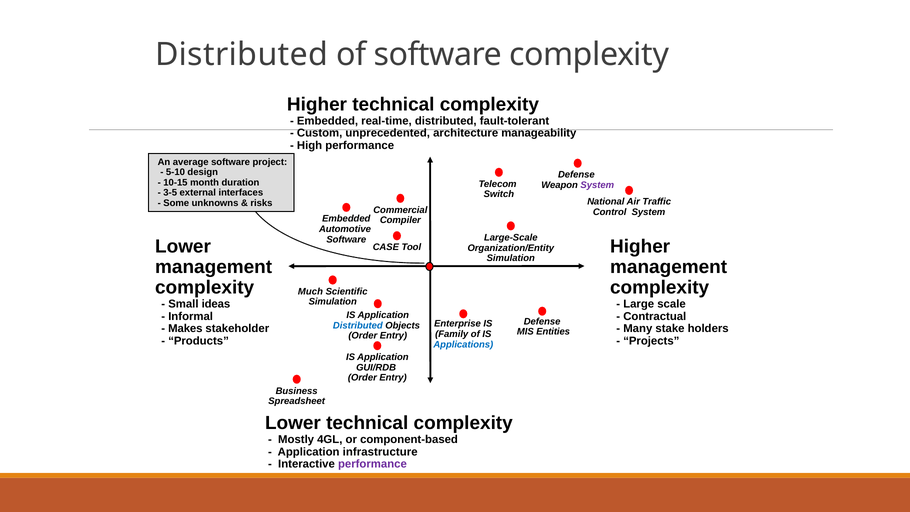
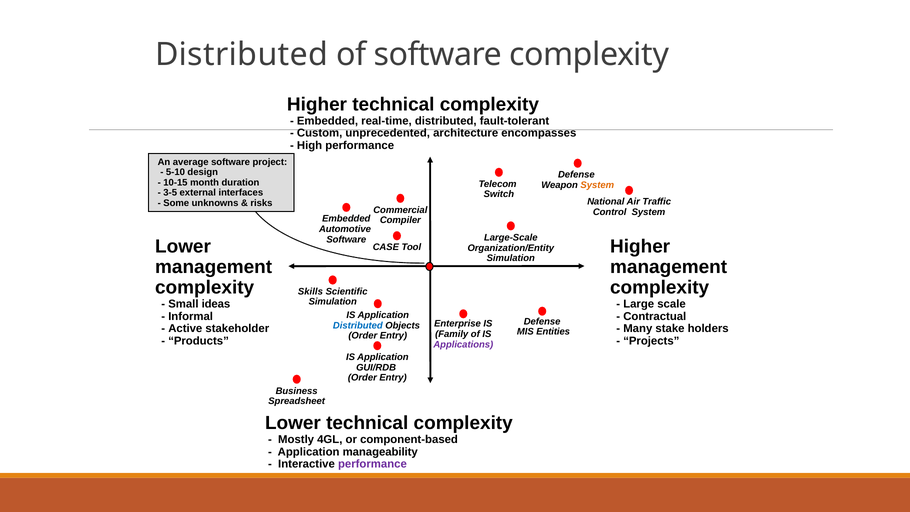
manageability: manageability -> encompasses
System at (597, 185) colour: purple -> orange
Much: Much -> Skills
Makes: Makes -> Active
Applications colour: blue -> purple
infrastructure: infrastructure -> manageability
